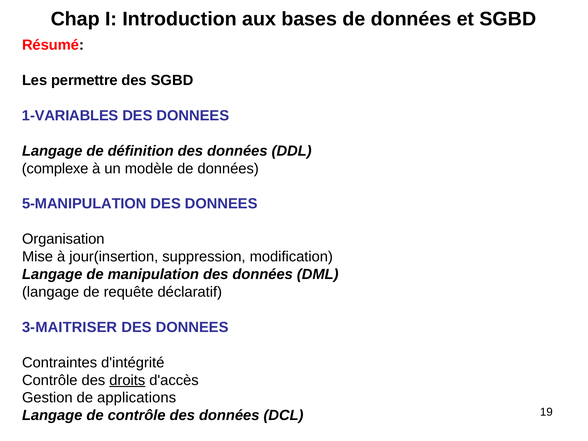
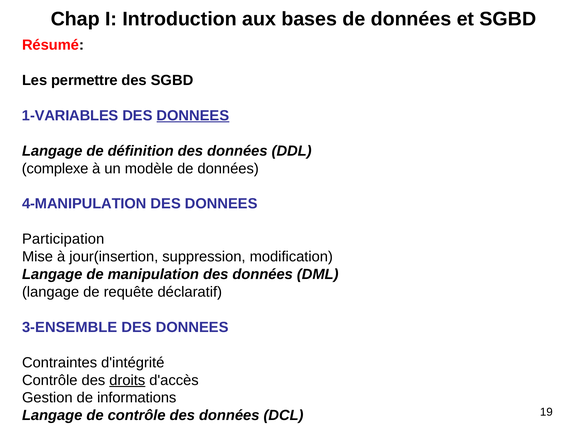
DONNEES at (193, 116) underline: none -> present
5-MANIPULATION: 5-MANIPULATION -> 4-MANIPULATION
Organisation: Organisation -> Participation
3-MAITRISER: 3-MAITRISER -> 3-ENSEMBLE
applications: applications -> informations
